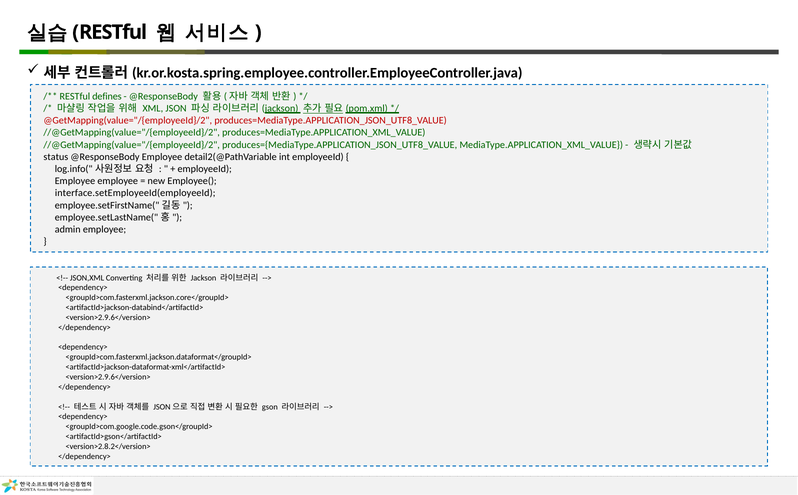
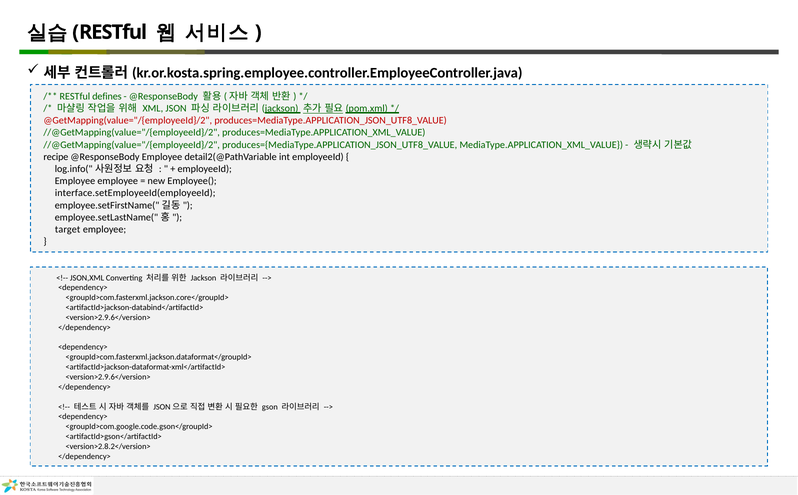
status: status -> recipe
admin: admin -> target
